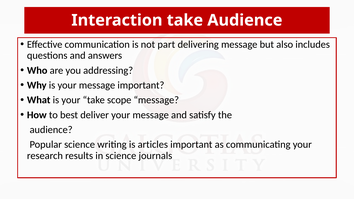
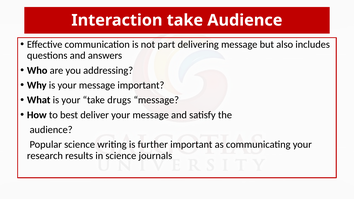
scope: scope -> drugs
articles: articles -> further
